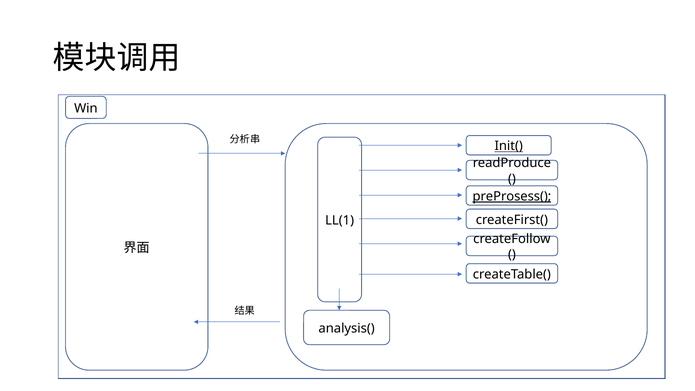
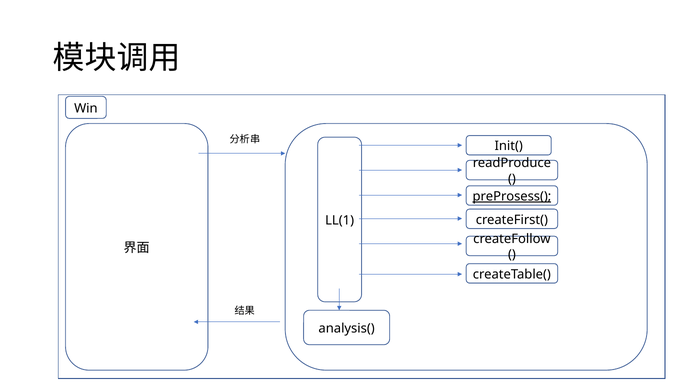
Init( underline: present -> none
